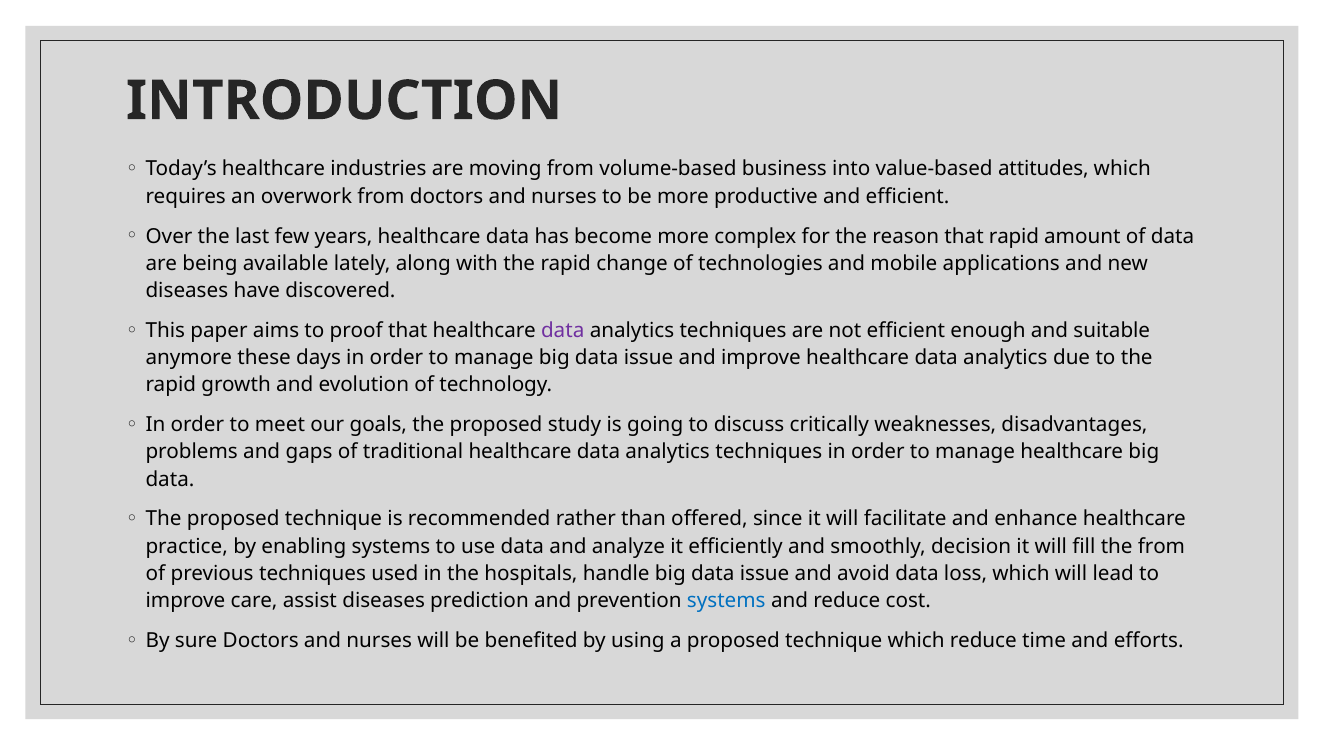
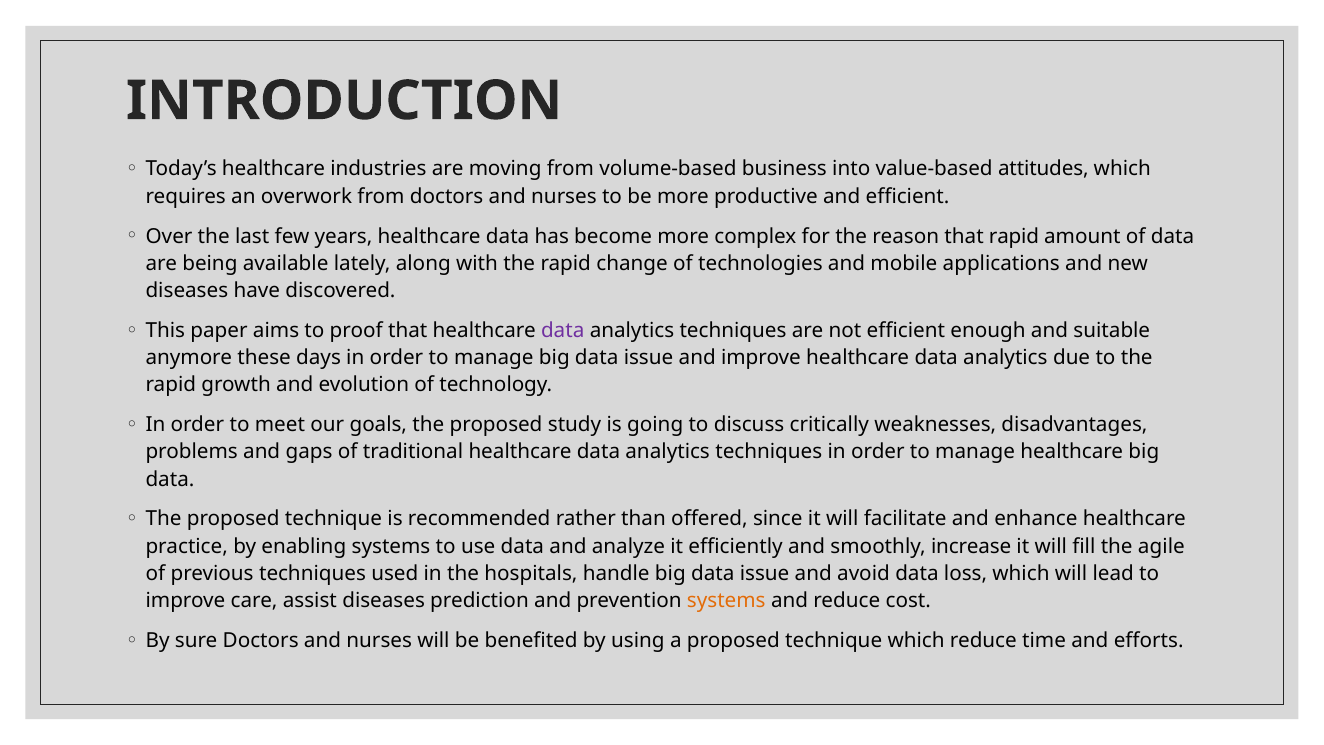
decision: decision -> increase
the from: from -> agile
systems at (726, 601) colour: blue -> orange
